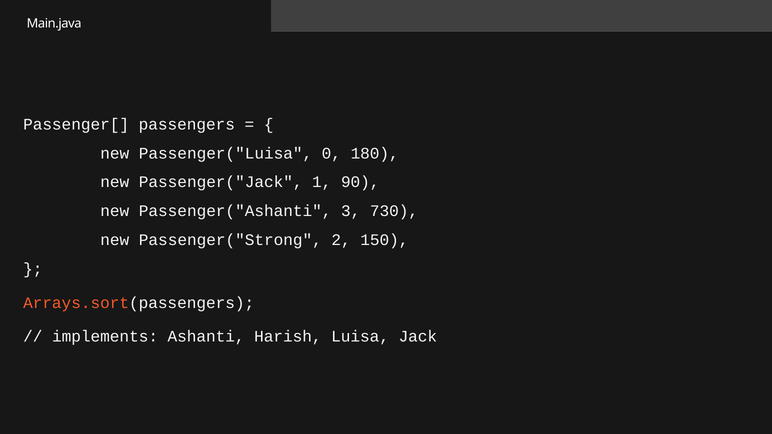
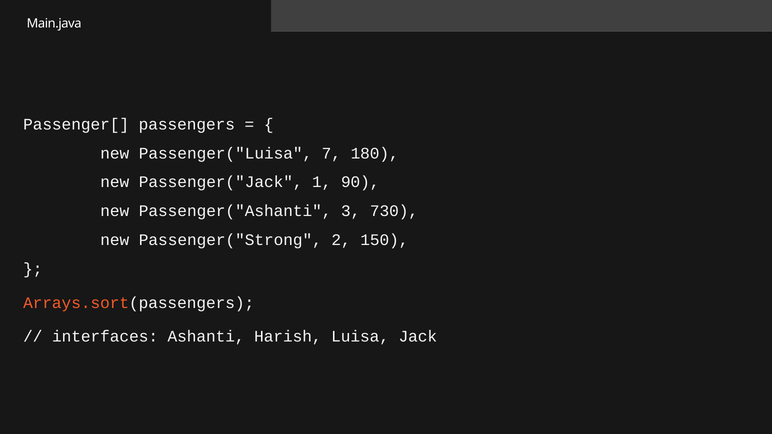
0: 0 -> 7
implements: implements -> interfaces
